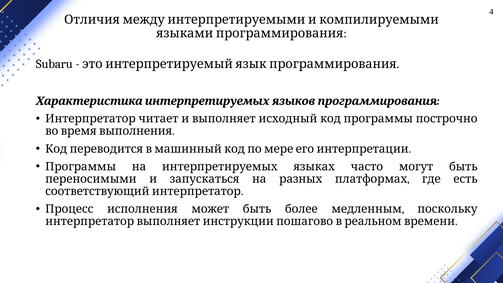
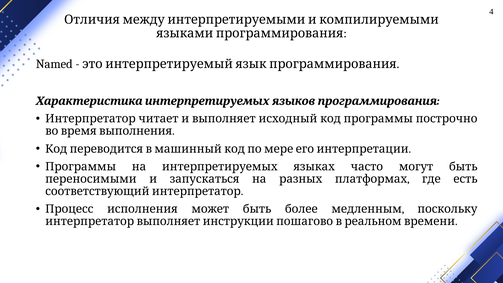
Subaru: Subaru -> Named
